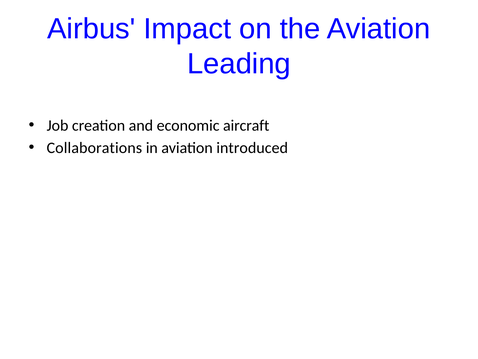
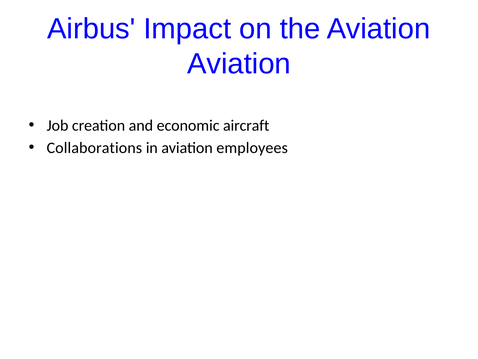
Leading at (239, 64): Leading -> Aviation
introduced: introduced -> employees
